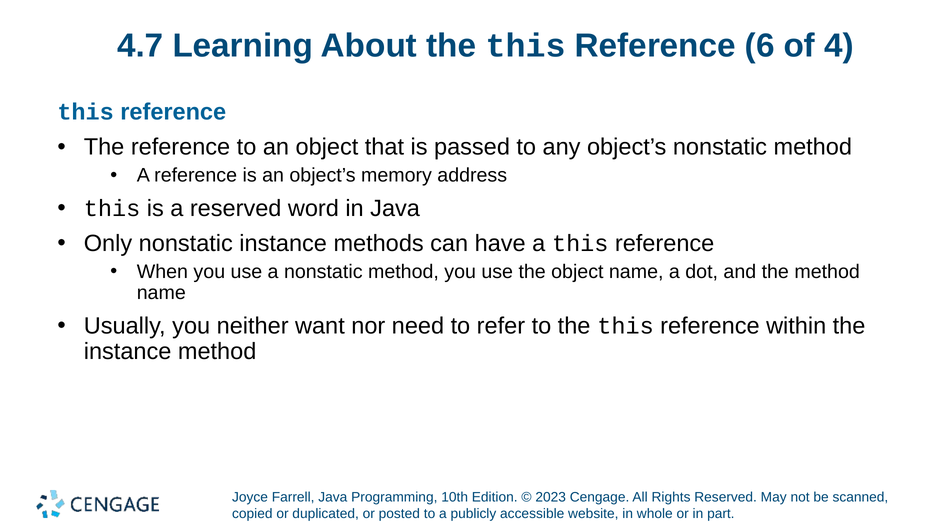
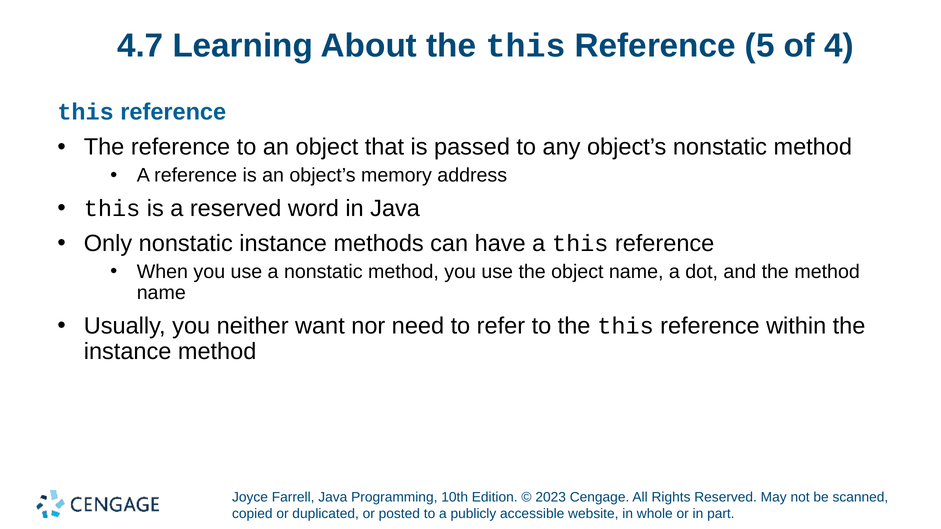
6: 6 -> 5
